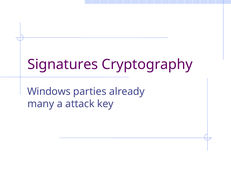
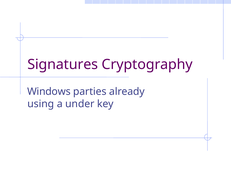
many: many -> using
attack: attack -> under
